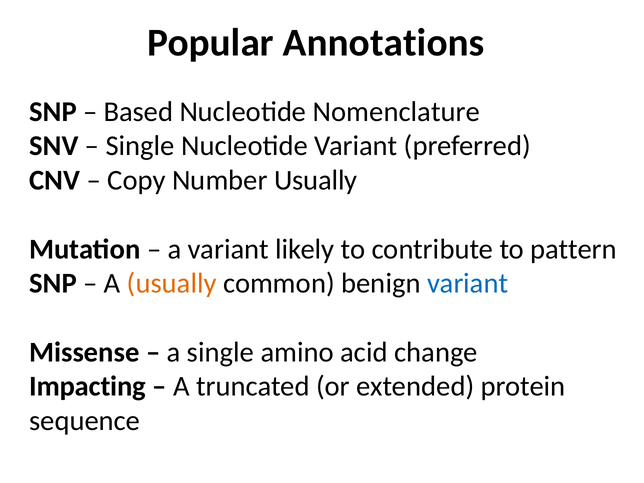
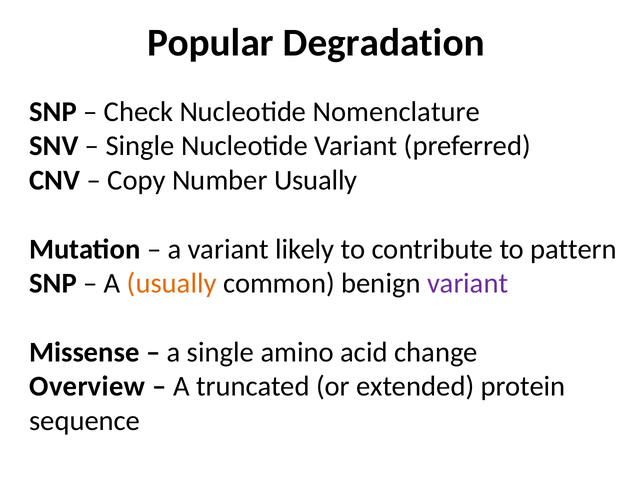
Annotations: Annotations -> Degradation
Based: Based -> Check
variant at (468, 283) colour: blue -> purple
Impacting: Impacting -> Overview
